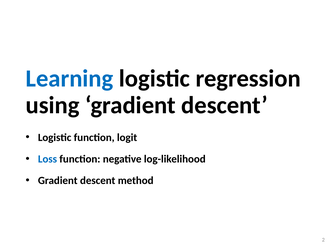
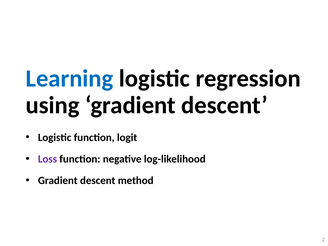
Loss colour: blue -> purple
